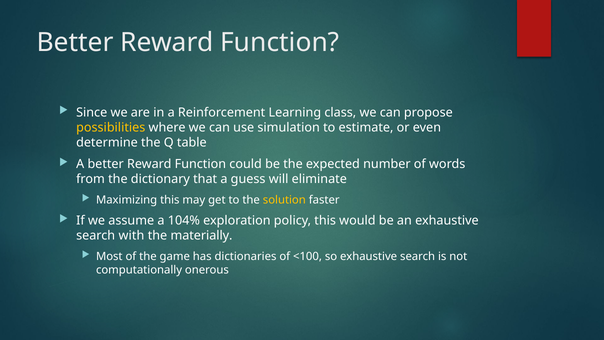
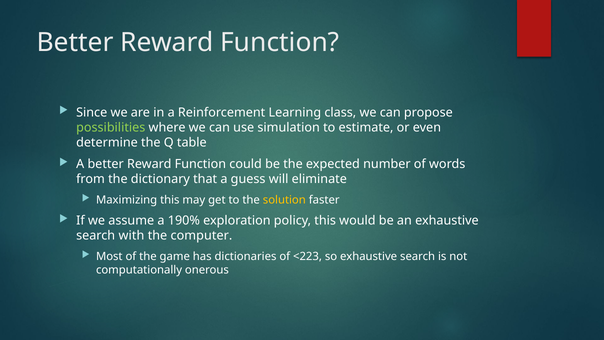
possibilities colour: yellow -> light green
104%: 104% -> 190%
materially: materially -> computer
<100: <100 -> <223
